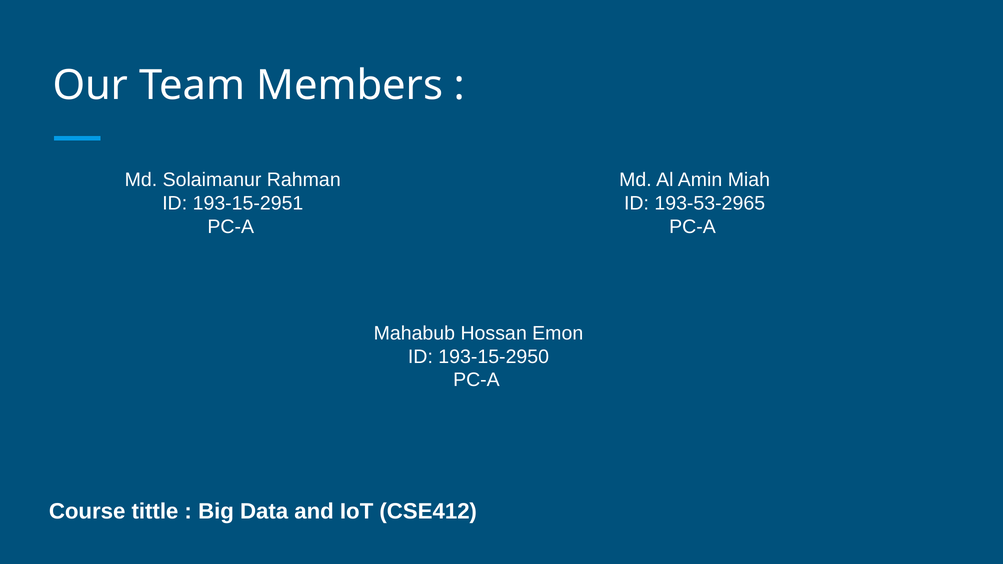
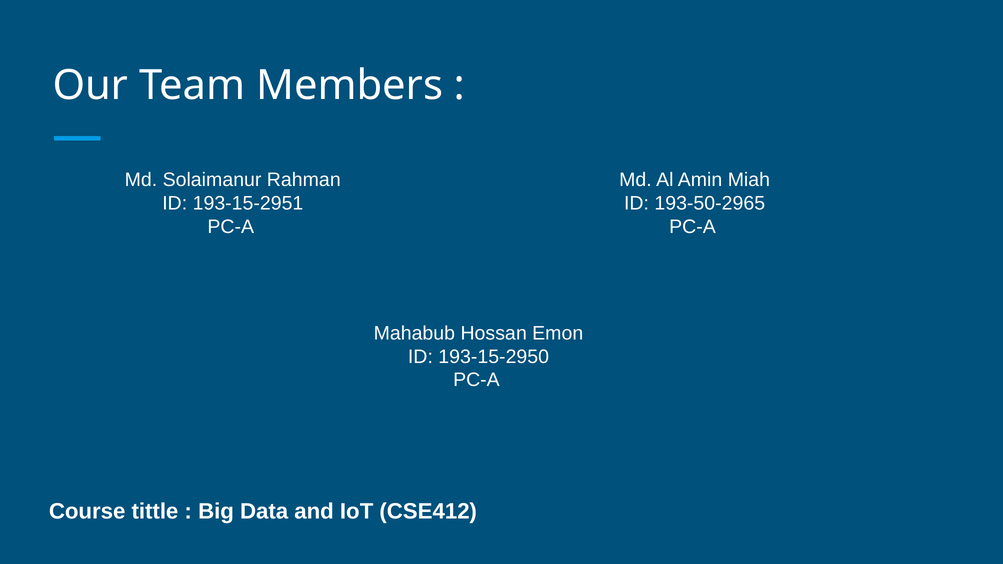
193-53-2965: 193-53-2965 -> 193-50-2965
